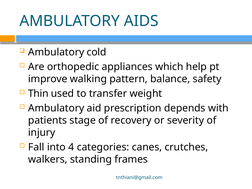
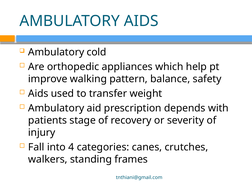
Thin at (38, 94): Thin -> Aids
